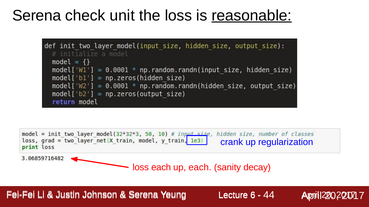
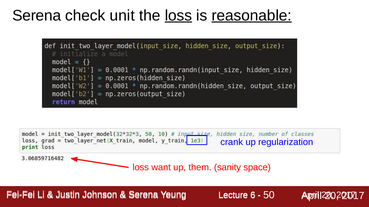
loss at (178, 15) underline: none -> present
loss each: each -> want
up each: each -> them
decay: decay -> space
44: 44 -> 50
